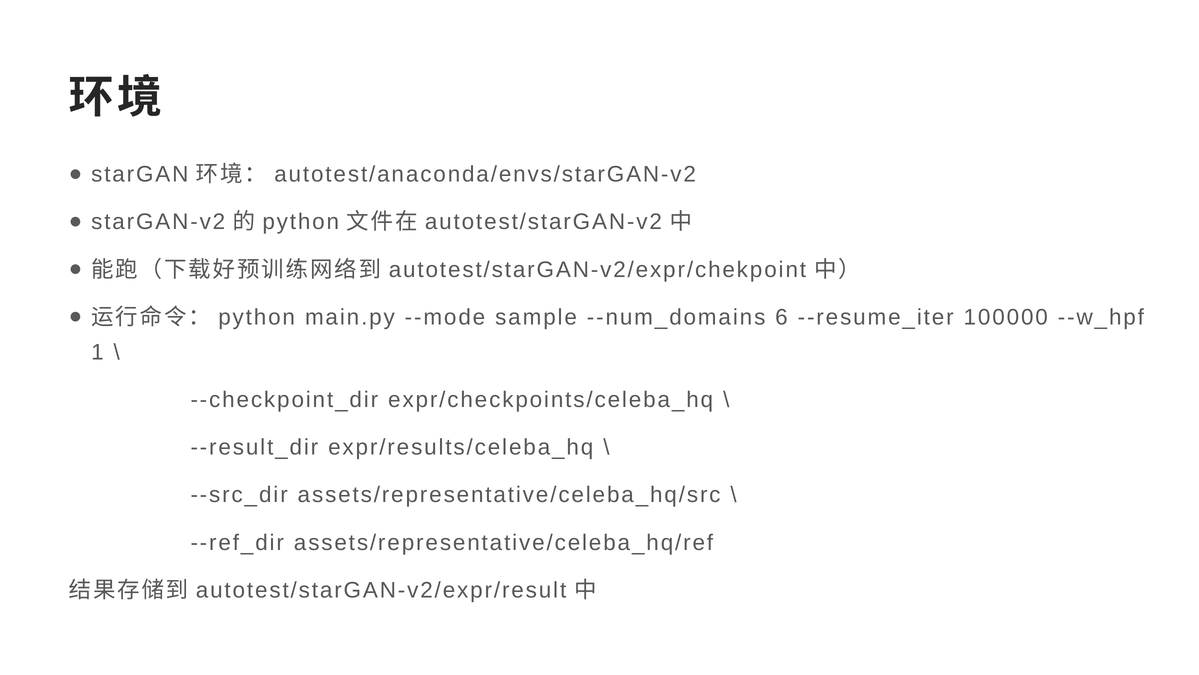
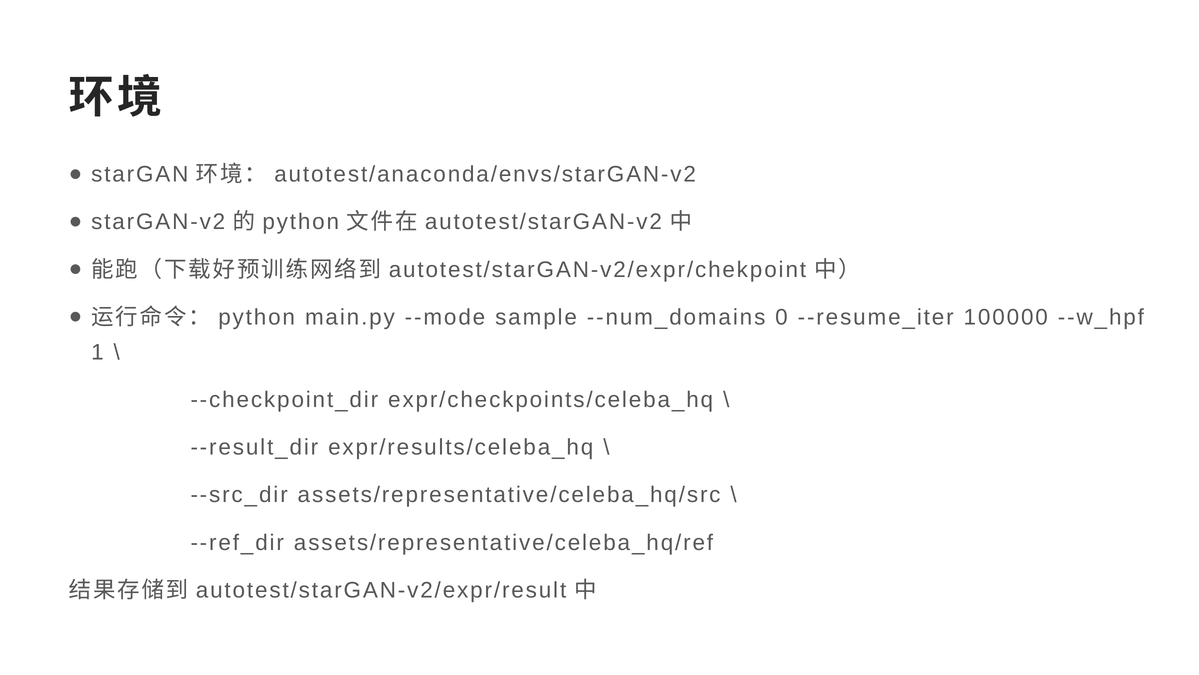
6: 6 -> 0
